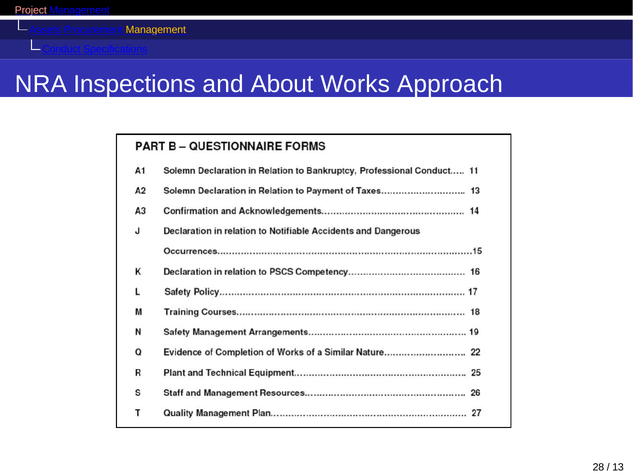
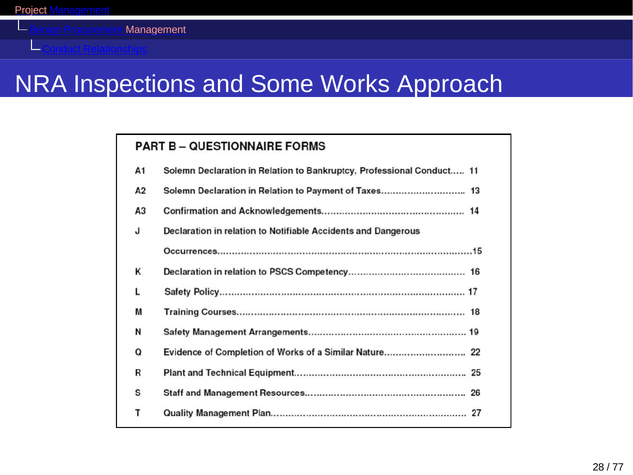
Assets: Assets -> Benign
Management at (156, 30) colour: yellow -> pink
Specifications: Specifications -> Relationships
About: About -> Some
13: 13 -> 77
